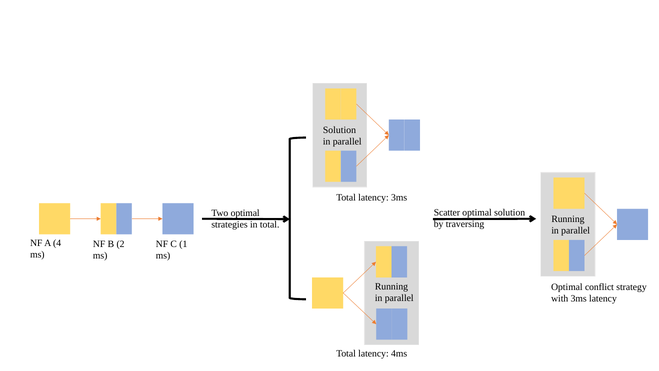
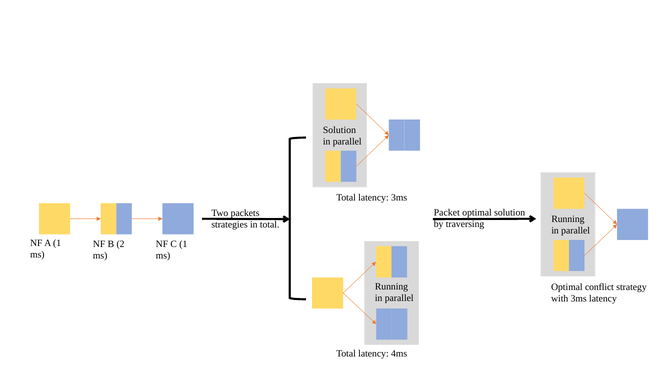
Scatter: Scatter -> Packet
Two optimal: optimal -> packets
A 4: 4 -> 1
